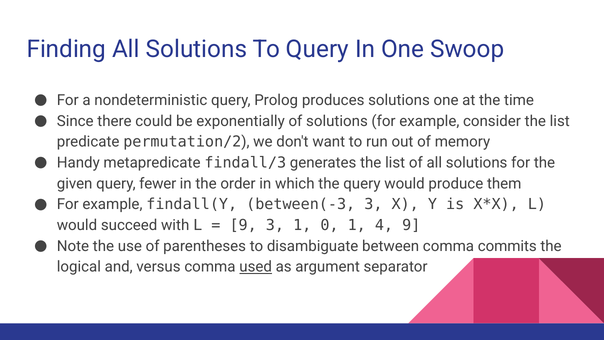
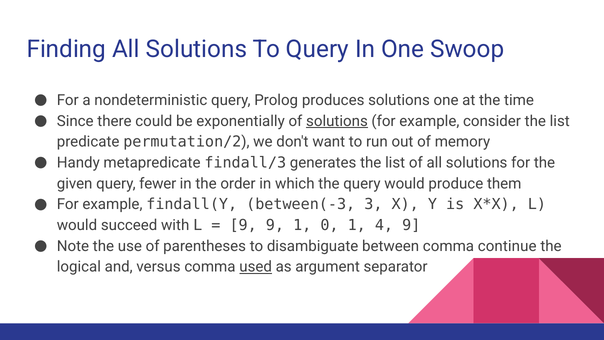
solutions at (337, 121) underline: none -> present
9 3: 3 -> 9
commits: commits -> continue
